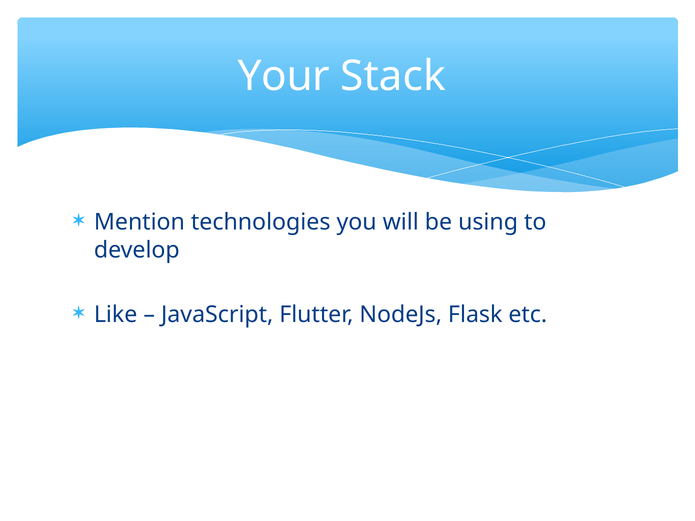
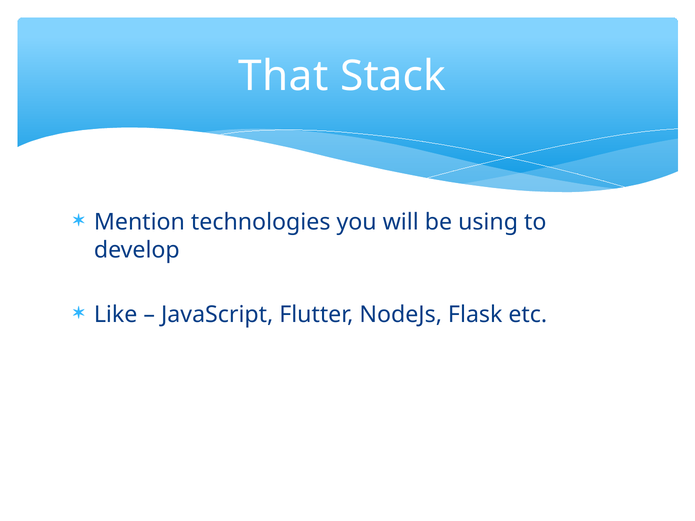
Your: Your -> That
